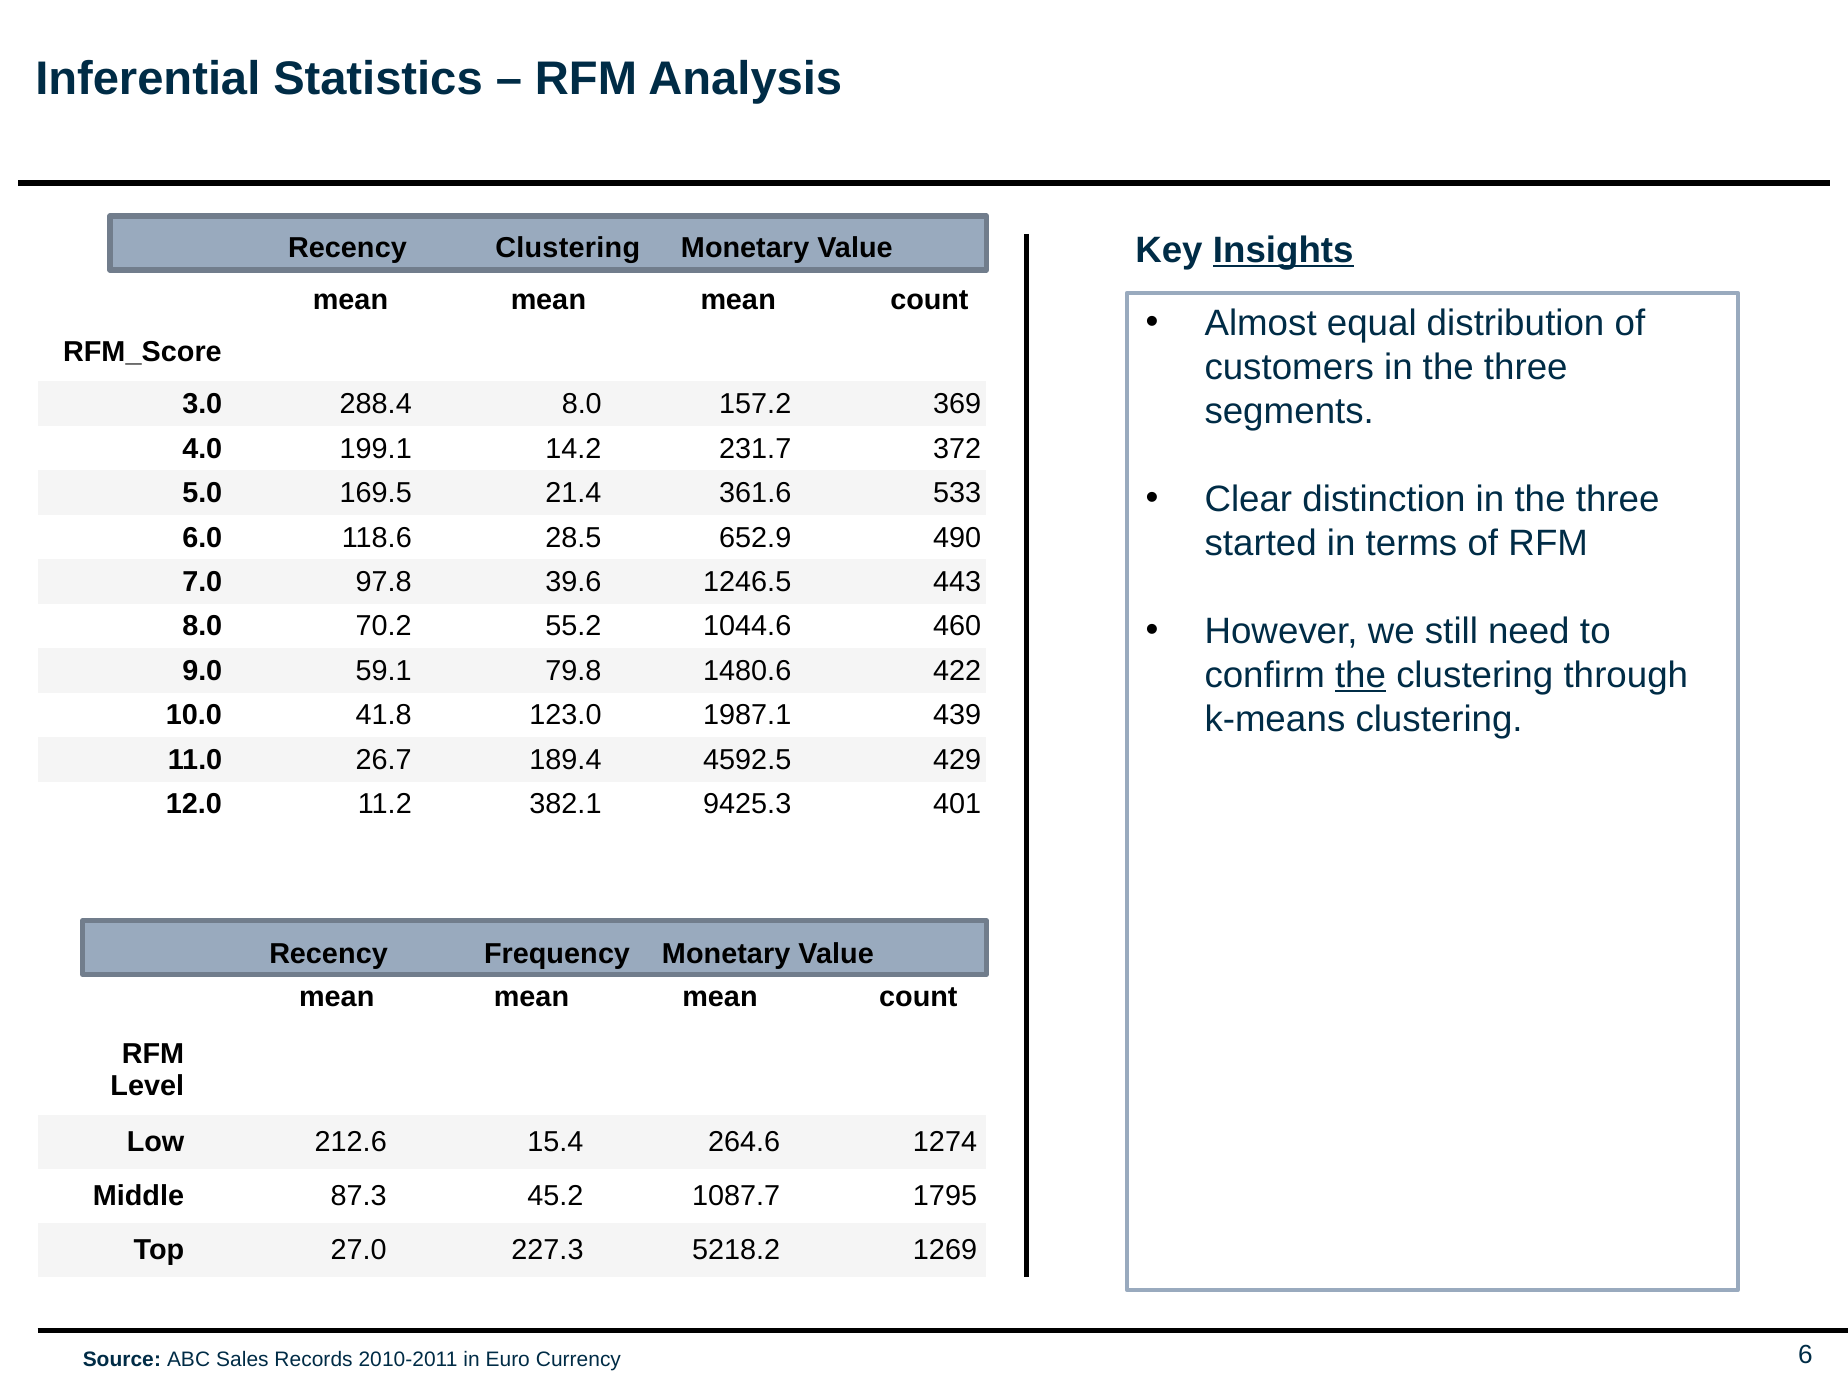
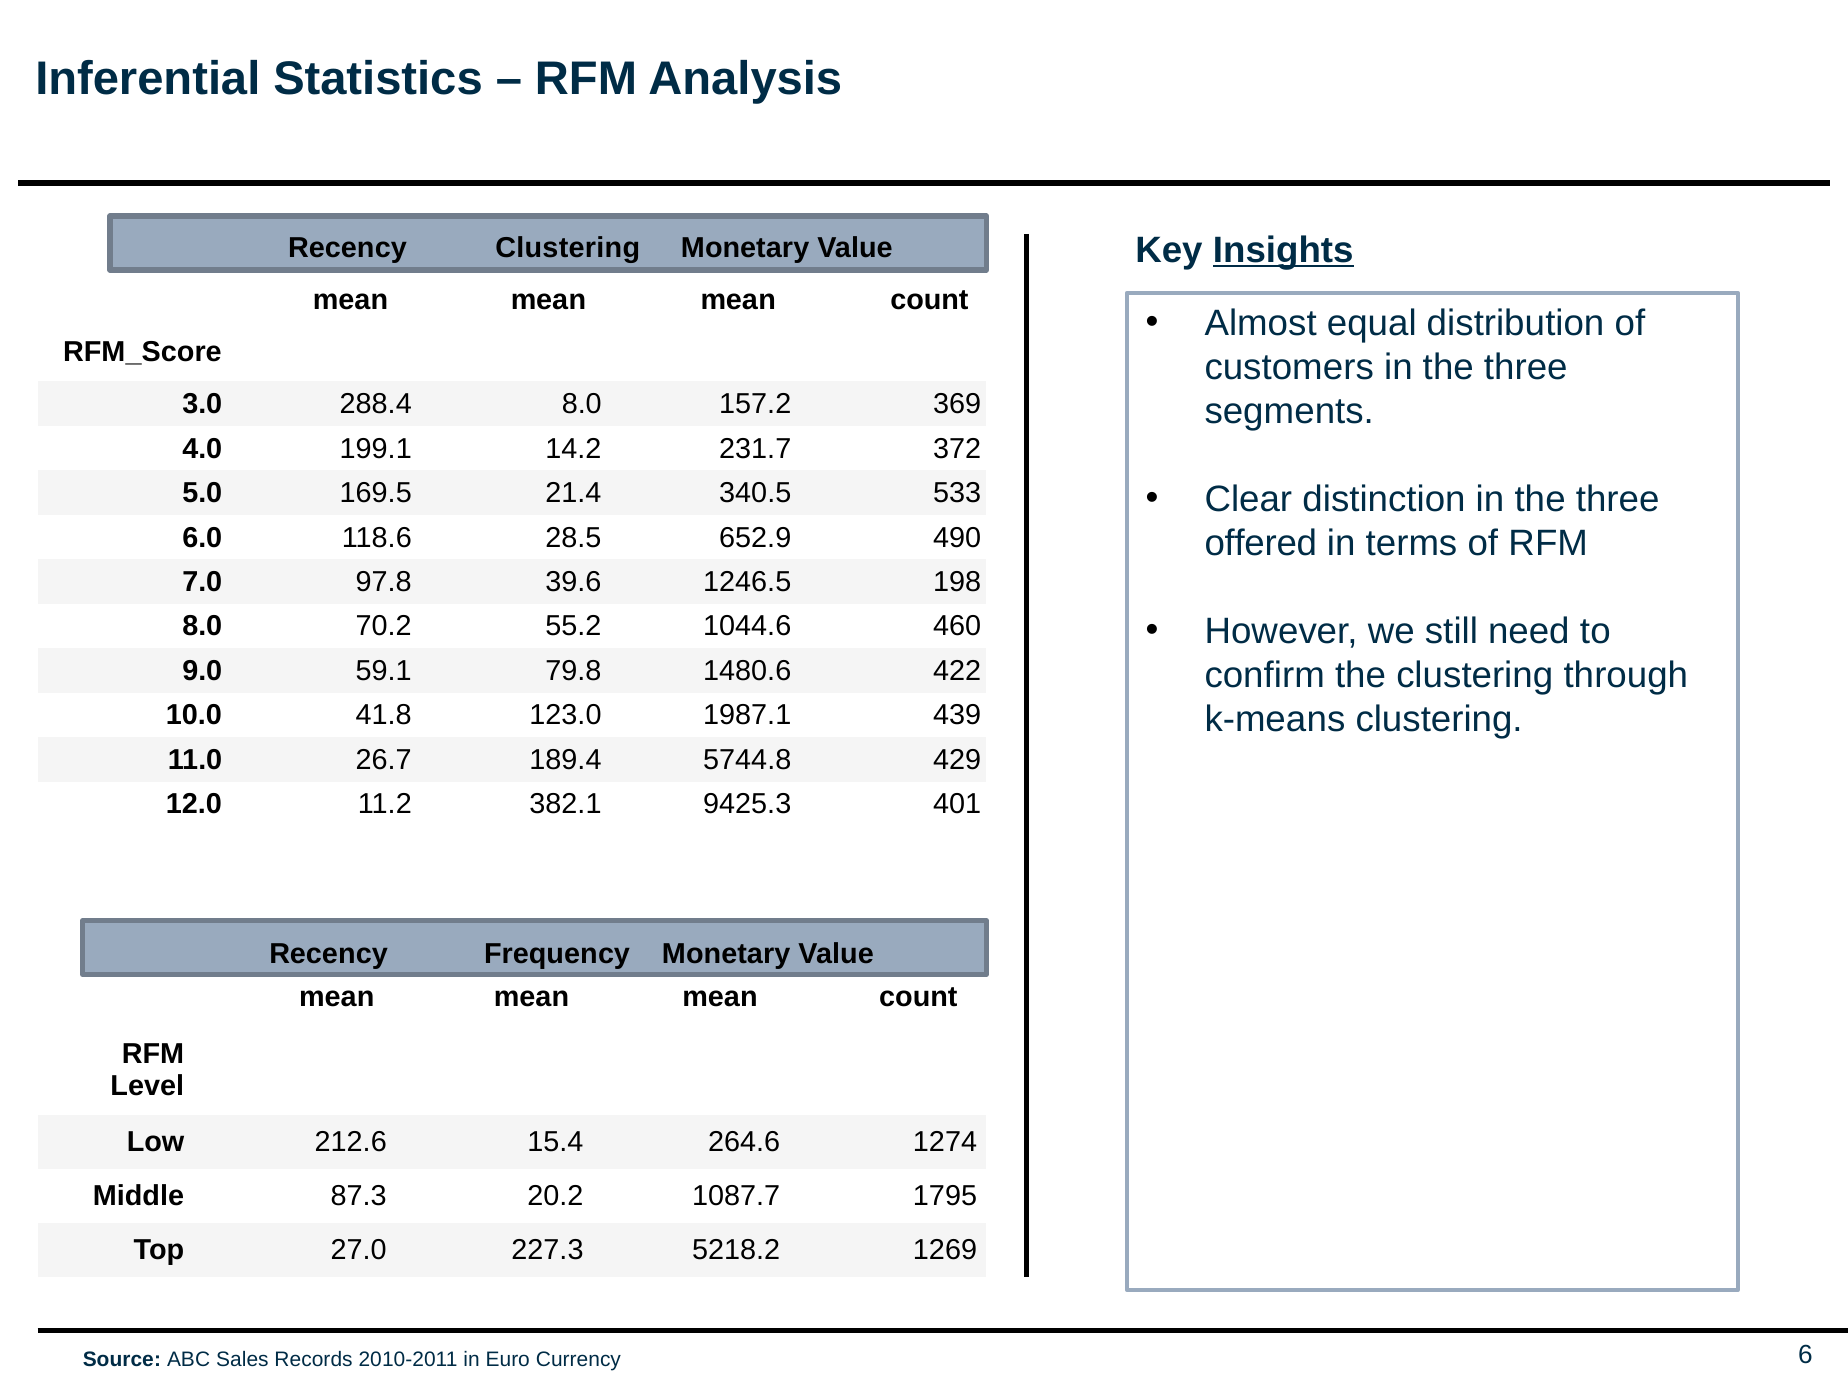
361.6: 361.6 -> 340.5
started: started -> offered
443: 443 -> 198
the at (1361, 676) underline: present -> none
4592.5: 4592.5 -> 5744.8
45.2: 45.2 -> 20.2
